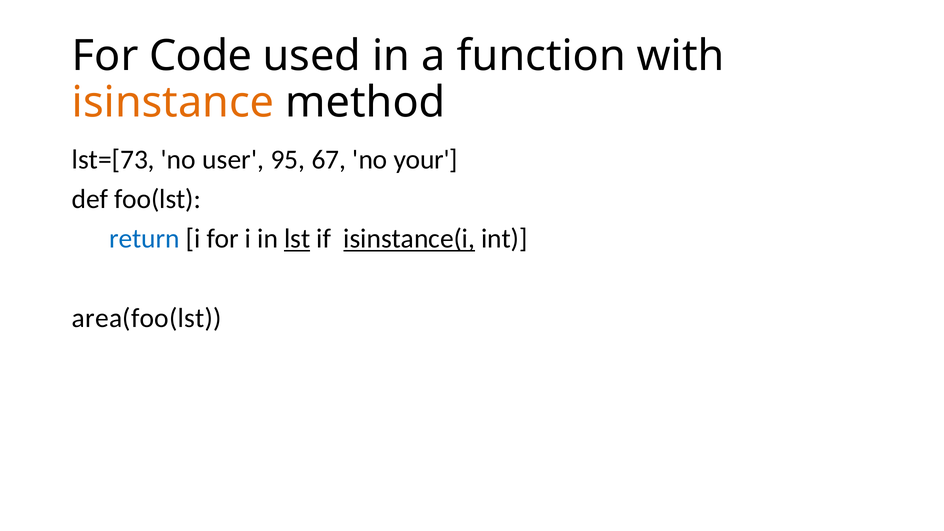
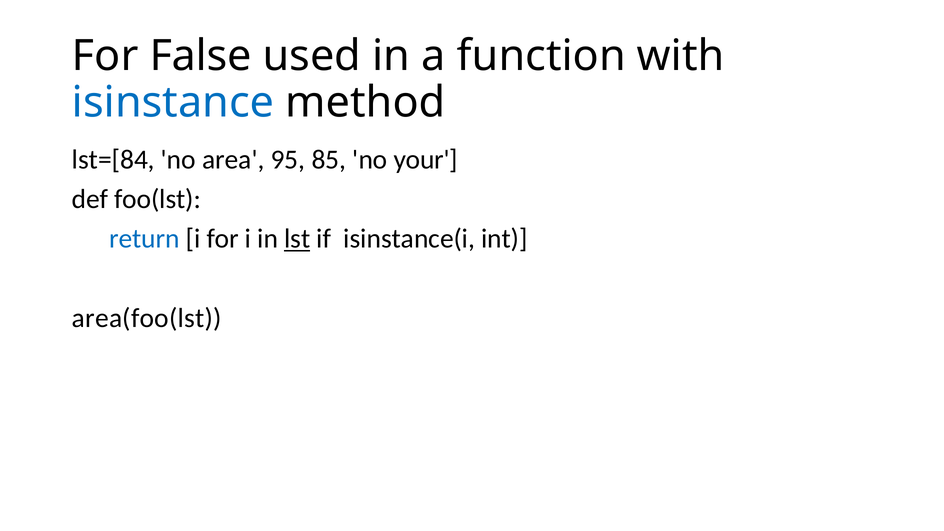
Code: Code -> False
isinstance colour: orange -> blue
lst=[73: lst=[73 -> lst=[84
user: user -> area
67: 67 -> 85
isinstance(i underline: present -> none
